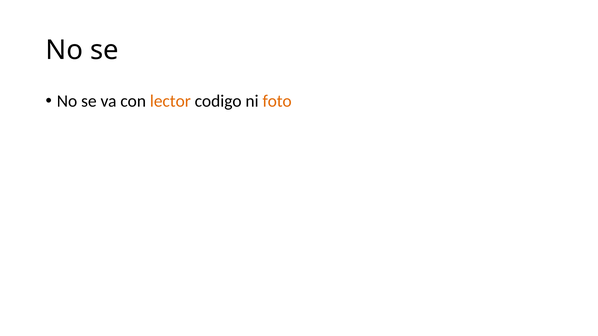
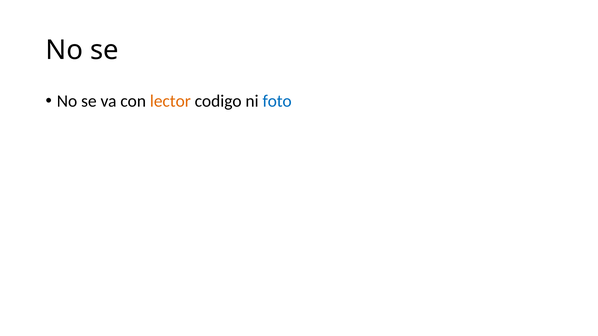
foto colour: orange -> blue
